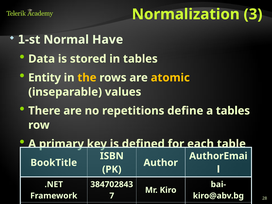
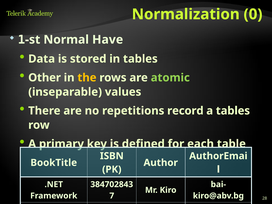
Normalization 3: 3 -> 0
Entity: Entity -> Other
atomic colour: yellow -> light green
define: define -> record
